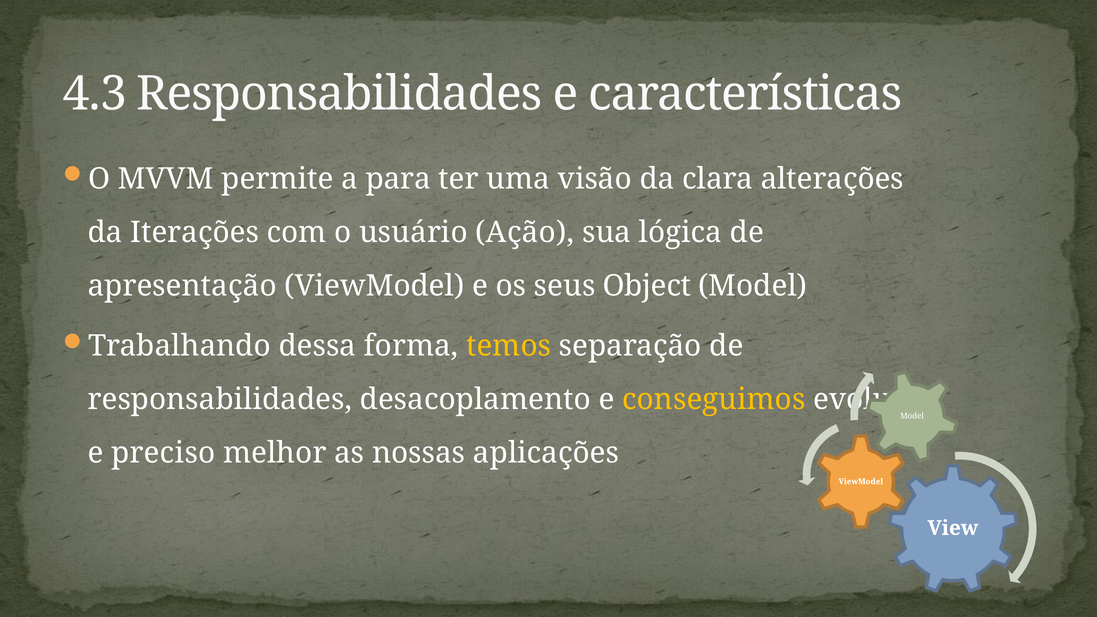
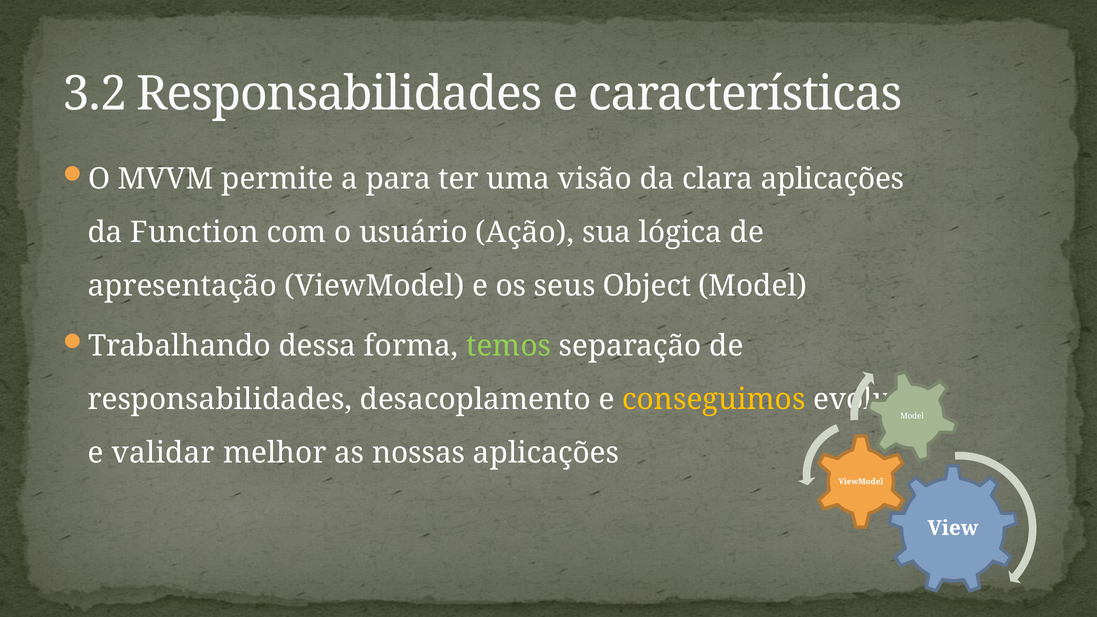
4.3: 4.3 -> 3.2
clara alterações: alterações -> aplicações
Iterações: Iterações -> Function
temos colour: yellow -> light green
preciso: preciso -> validar
